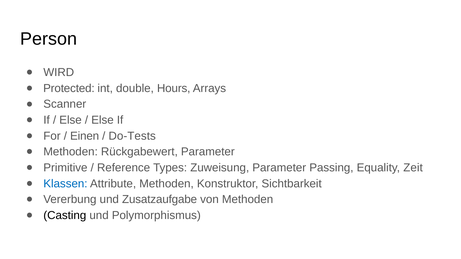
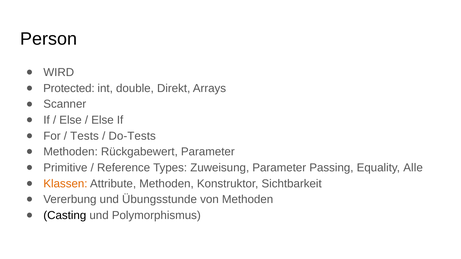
Hours: Hours -> Direkt
Einen: Einen -> Tests
Zeit: Zeit -> Alle
Klassen colour: blue -> orange
Zusatzaufgabe: Zusatzaufgabe -> Übungsstunde
